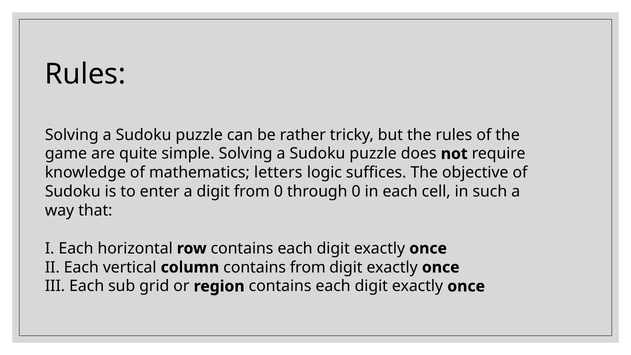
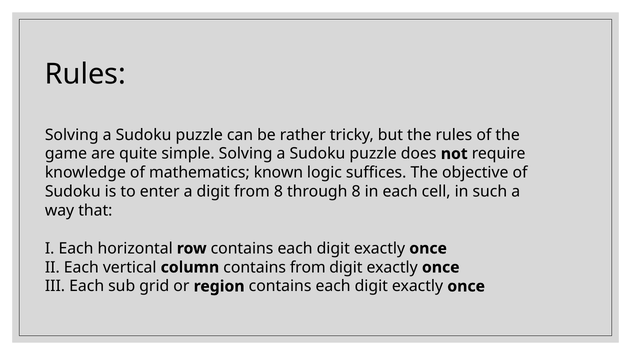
letters: letters -> known
from 0: 0 -> 8
through 0: 0 -> 8
